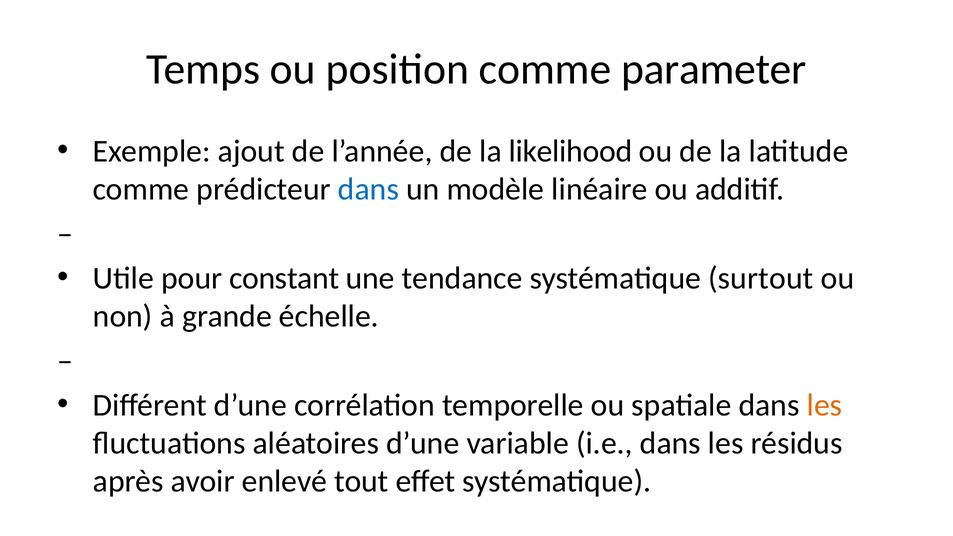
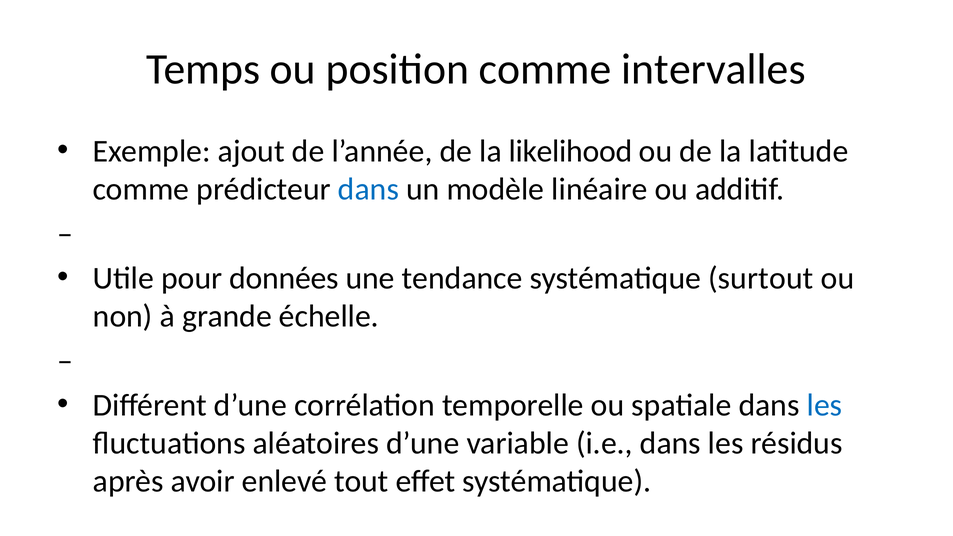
parameter: parameter -> intervalles
constant: constant -> données
les at (825, 405) colour: orange -> blue
